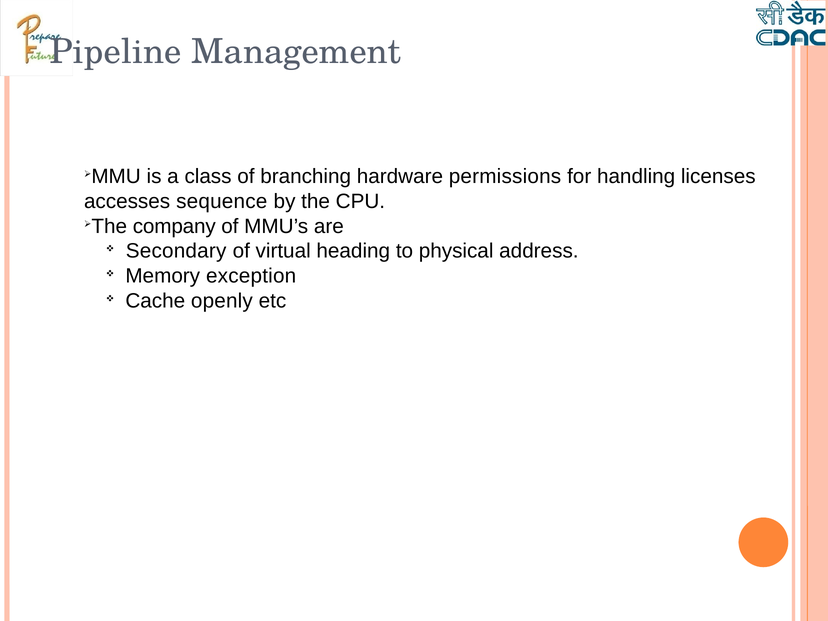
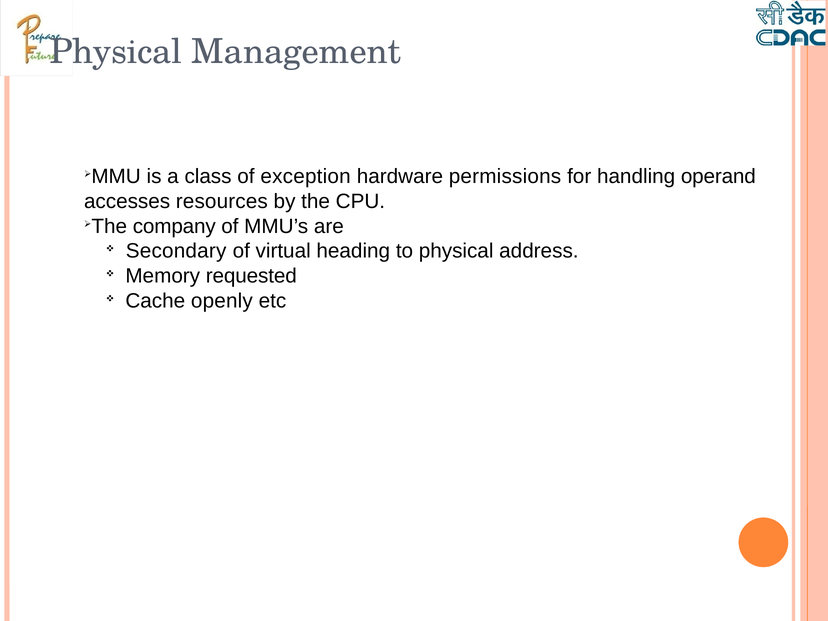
Pipeline at (116, 52): Pipeline -> Physical
branching: branching -> exception
licenses: licenses -> operand
sequence: sequence -> resources
exception: exception -> requested
